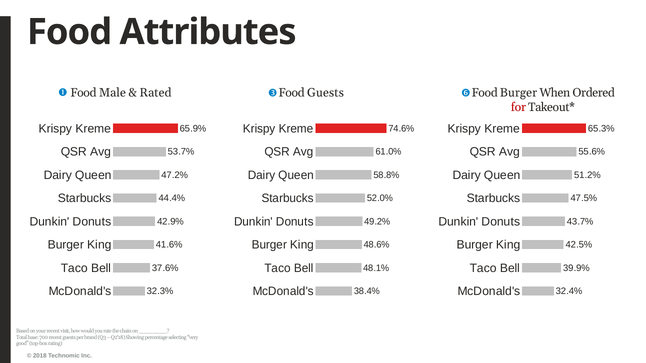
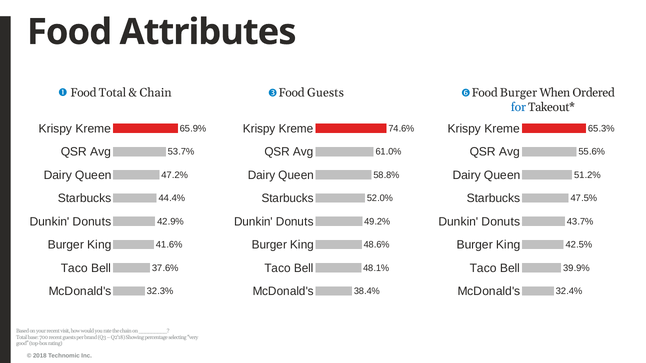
Food Male: Male -> Total
Rated at (156, 93): Rated -> Chain
for colour: red -> blue
